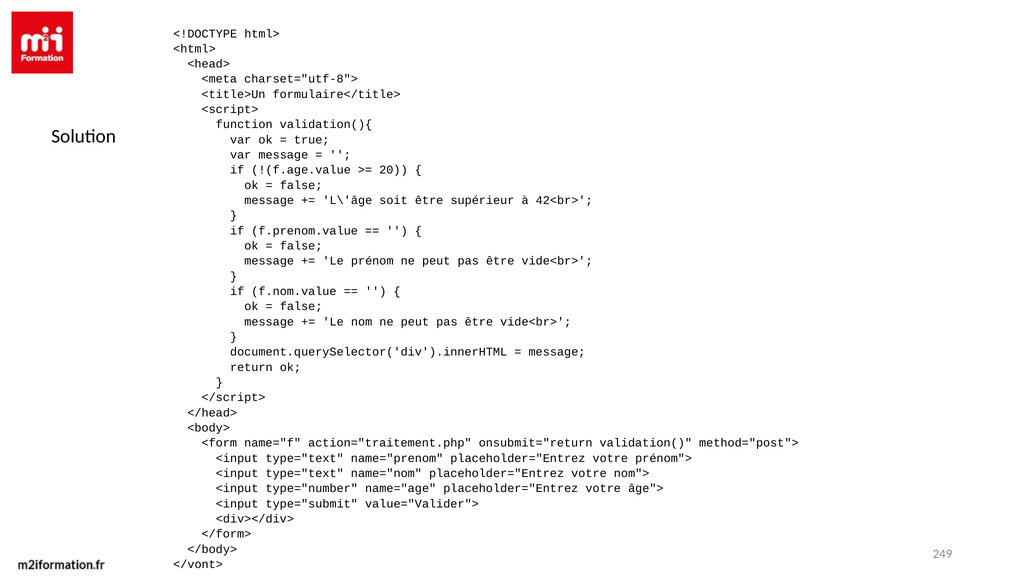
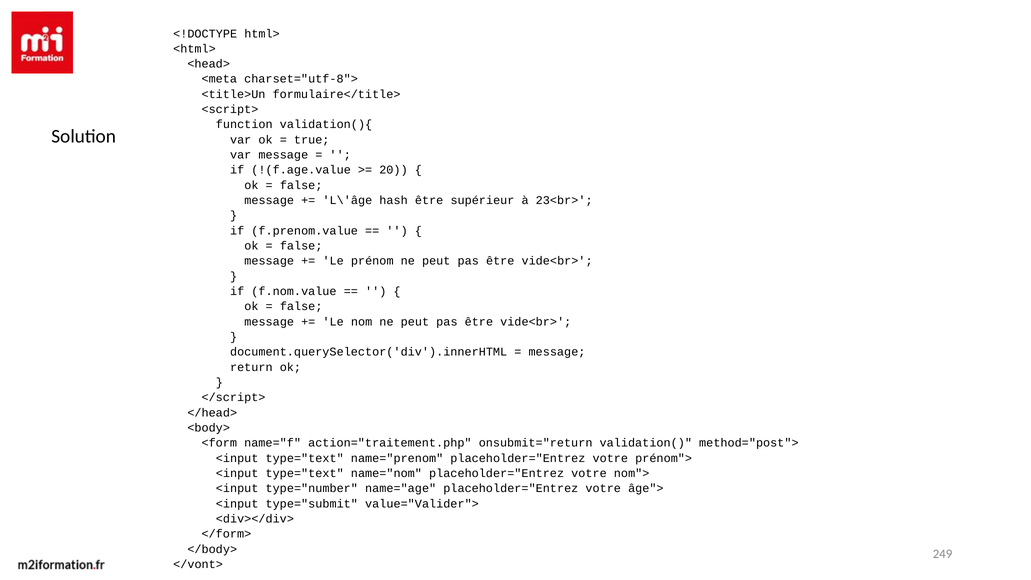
soit: soit -> hash
42<br>: 42<br> -> 23<br>
